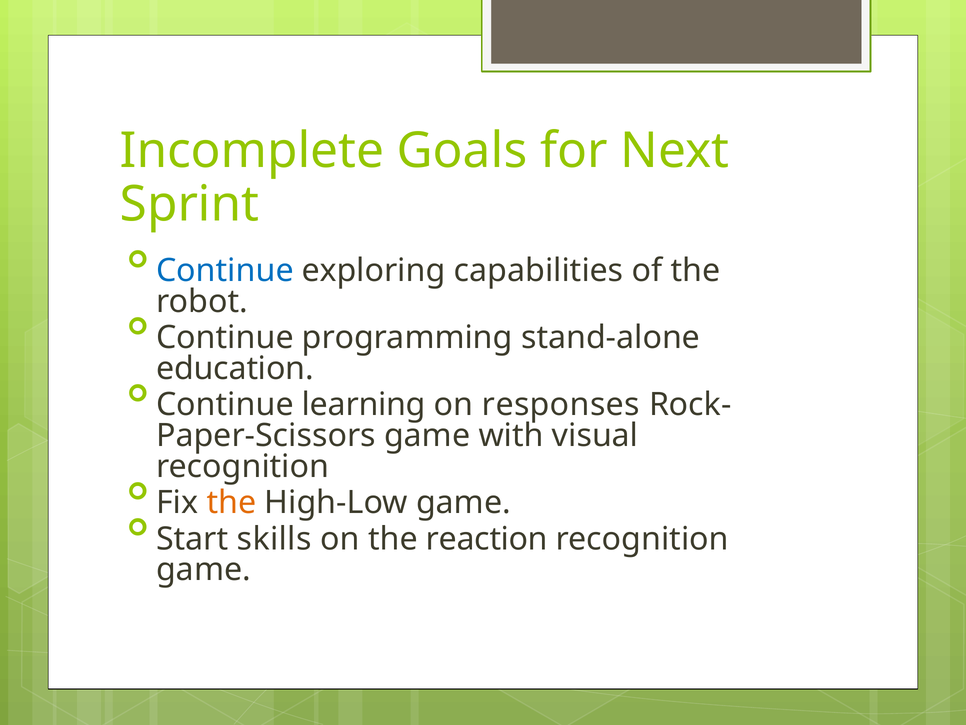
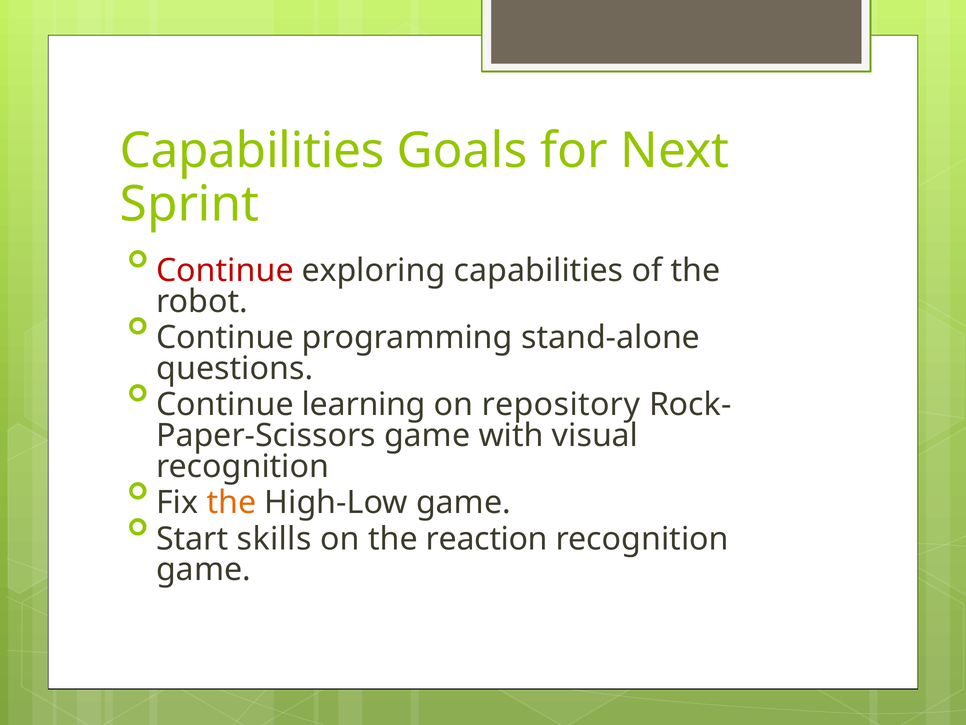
Incomplete at (252, 151): Incomplete -> Capabilities
Continue at (225, 271) colour: blue -> red
education: education -> questions
responses: responses -> repository
